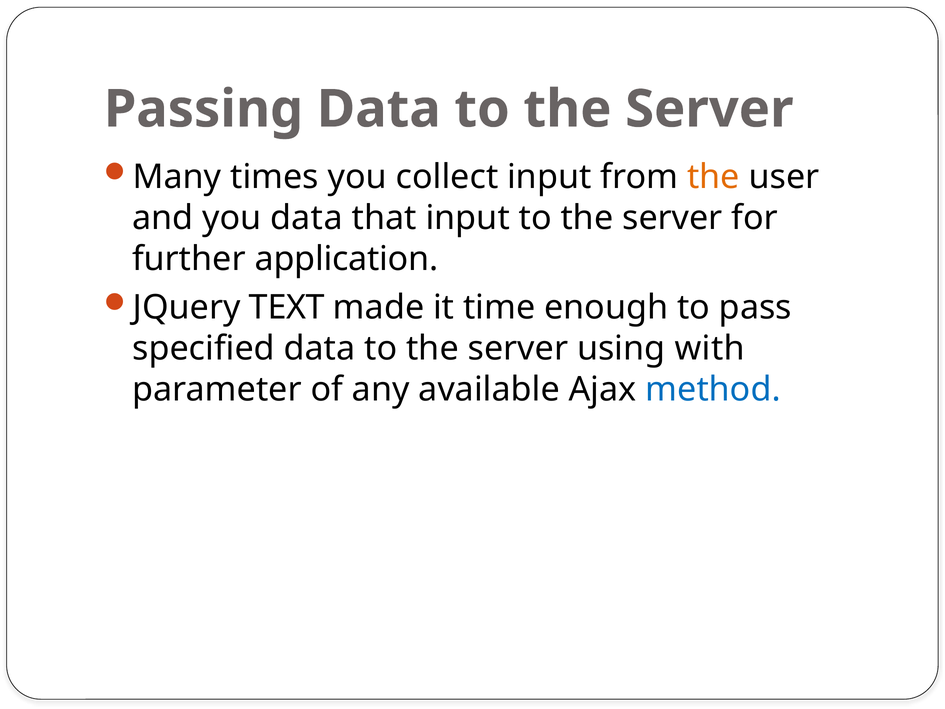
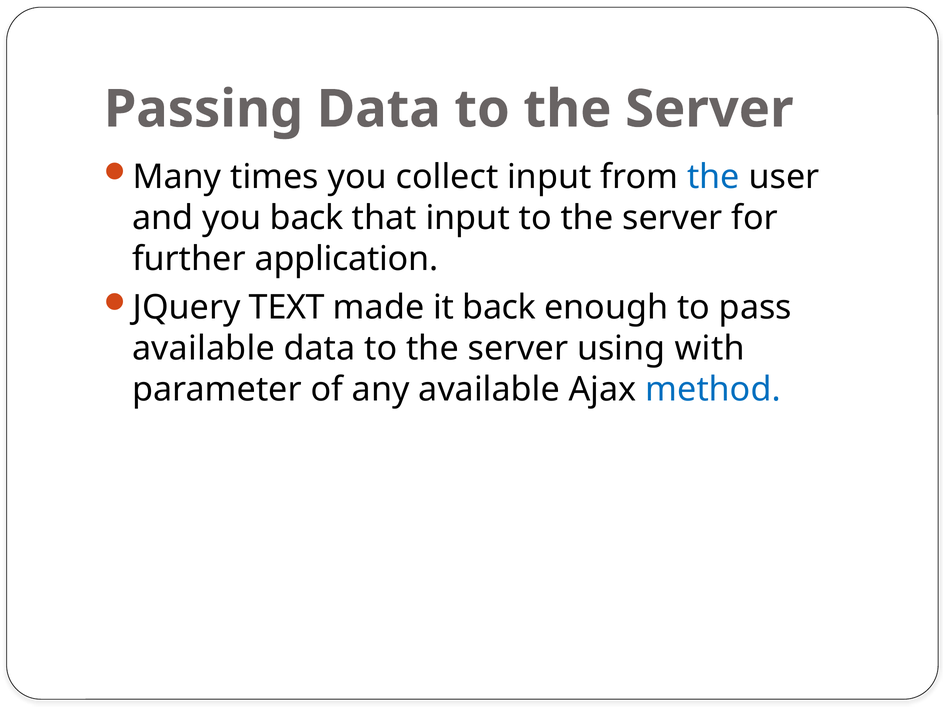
the at (713, 177) colour: orange -> blue
you data: data -> back
it time: time -> back
specified at (204, 348): specified -> available
